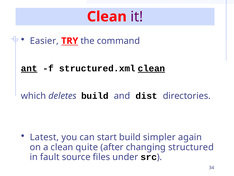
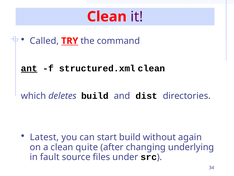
Easier: Easier -> Called
clean at (151, 68) underline: present -> none
simpler: simpler -> without
structured: structured -> underlying
